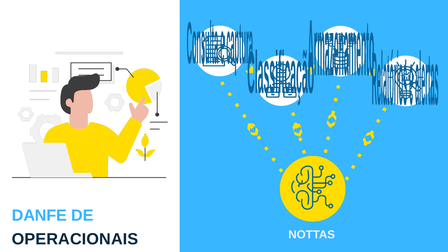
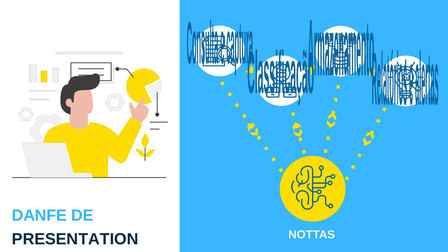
OPERACIONAIS: OPERACIONAIS -> PRESENTATION
